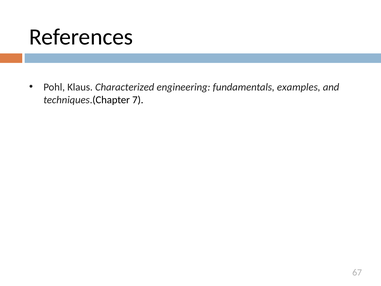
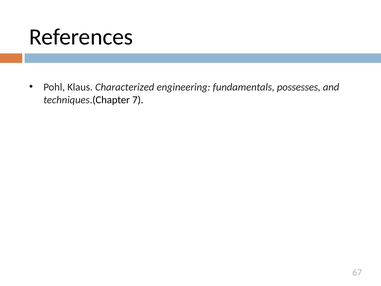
examples: examples -> possesses
